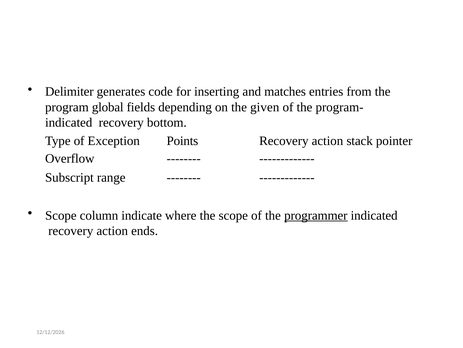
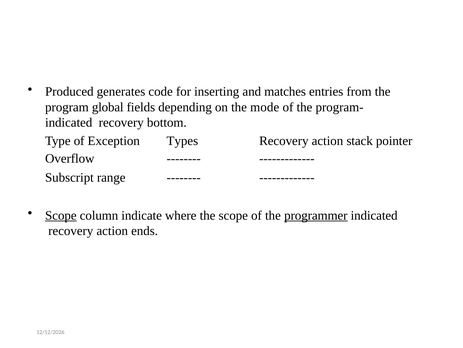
Delimiter: Delimiter -> Produced
given: given -> mode
Points: Points -> Types
Scope at (61, 215) underline: none -> present
